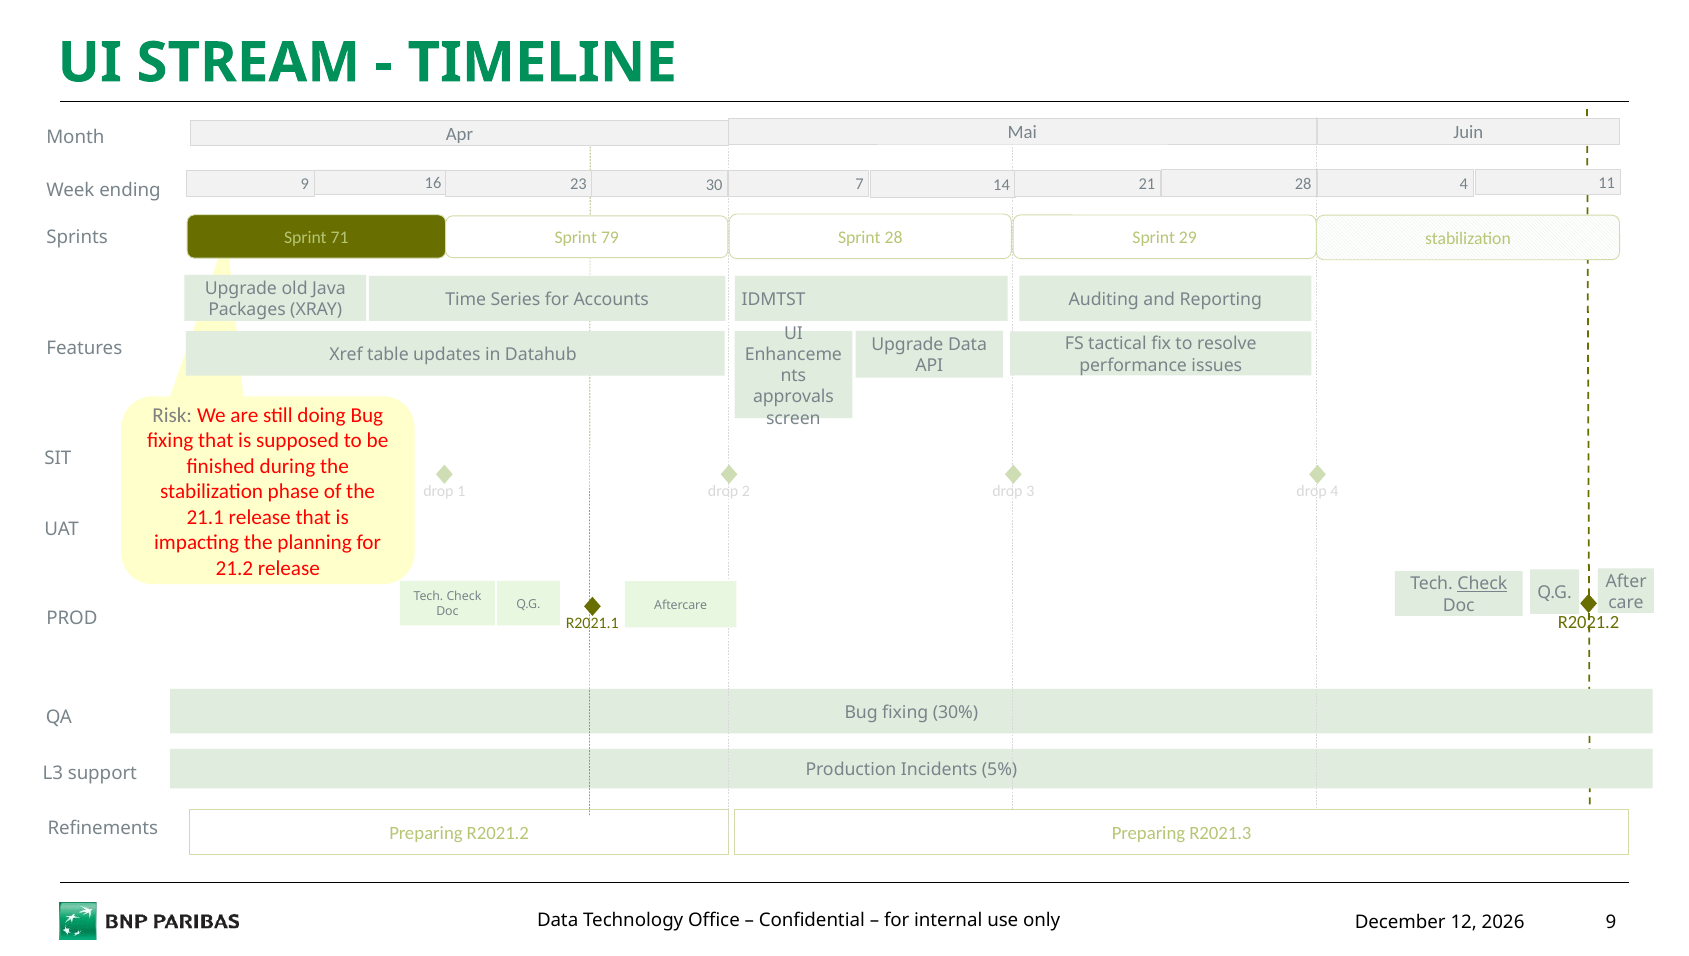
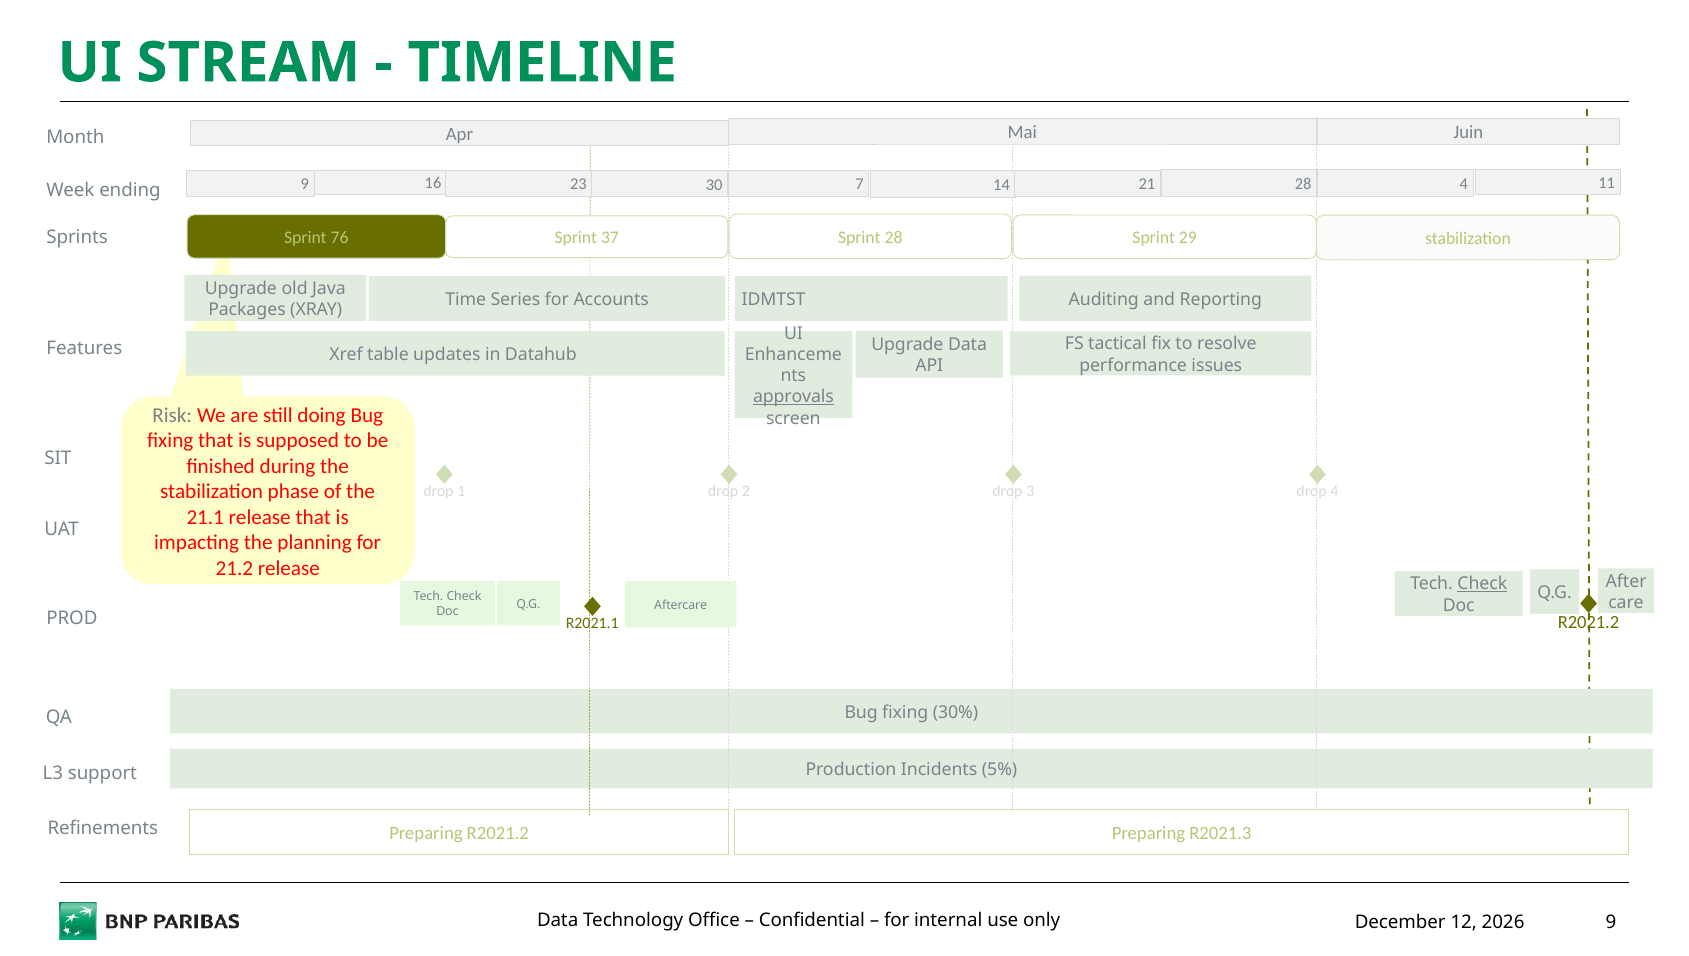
71: 71 -> 76
79: 79 -> 37
approvals underline: none -> present
